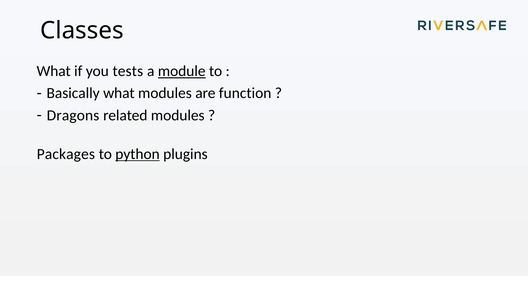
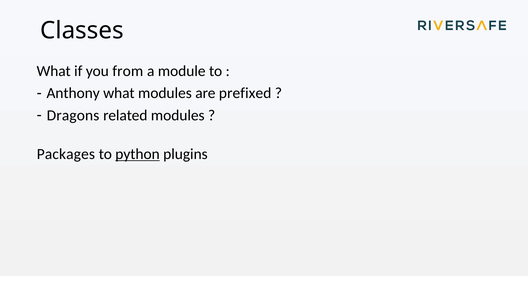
tests: tests -> from
module underline: present -> none
Basically: Basically -> Anthony
function: function -> prefixed
